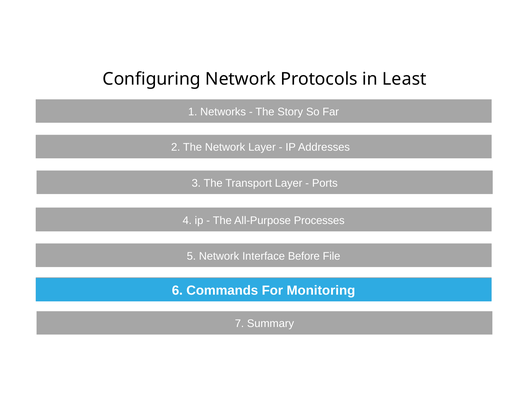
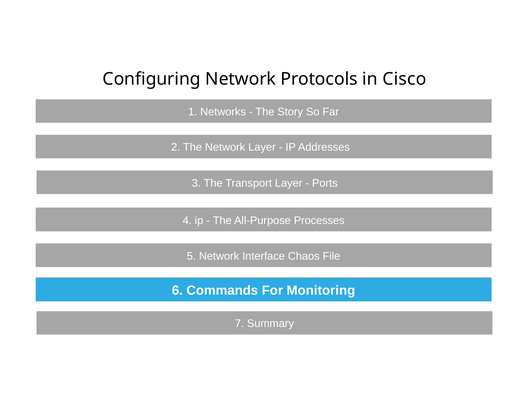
Least: Least -> Cisco
Before: Before -> Chaos
